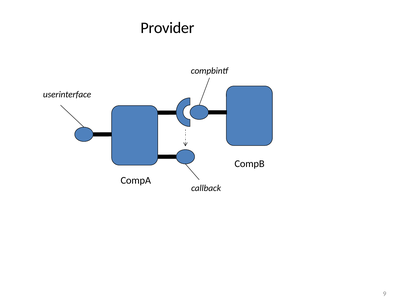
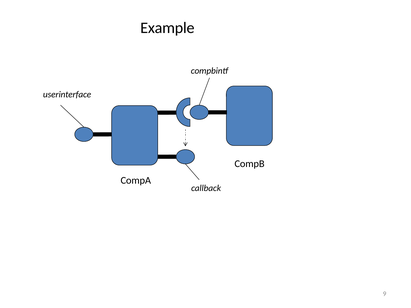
Provider: Provider -> Example
